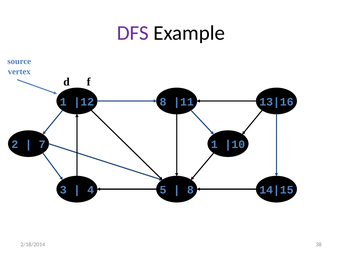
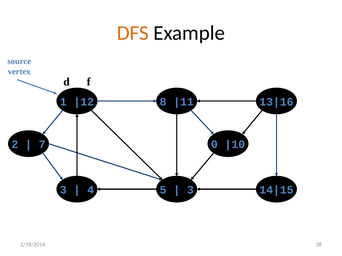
DFS colour: purple -> orange
7 1: 1 -> 0
8 at (190, 190): 8 -> 3
